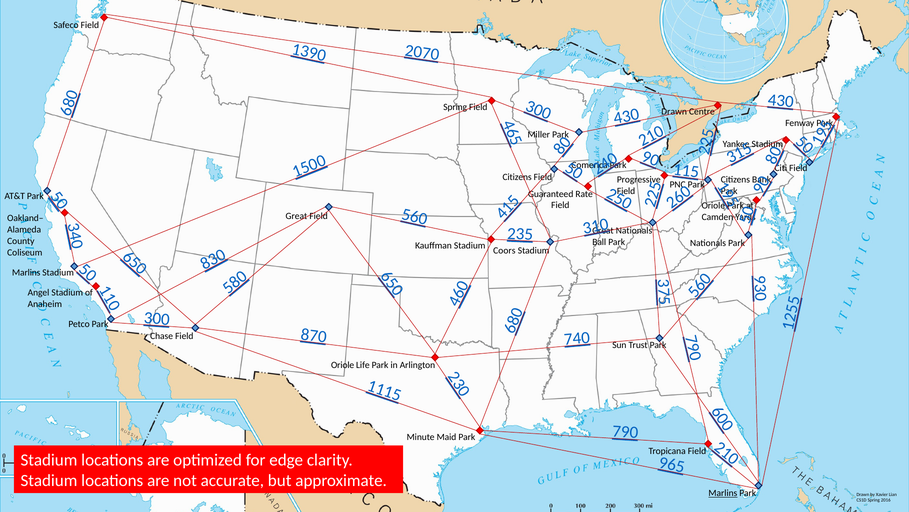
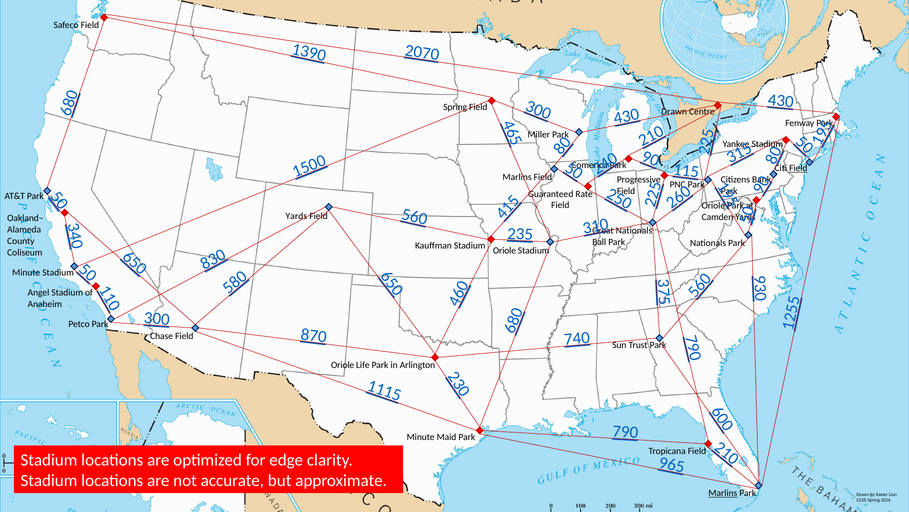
Field at (798, 168) underline: none -> present
Citizens at (517, 177): Citizens -> Marlins
Great at (296, 216): Great -> Yards
Coors at (504, 250): Coors -> Oriole
Marlins at (26, 272): Marlins -> Minute
